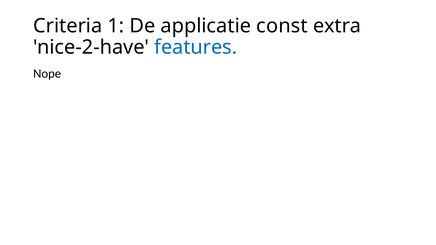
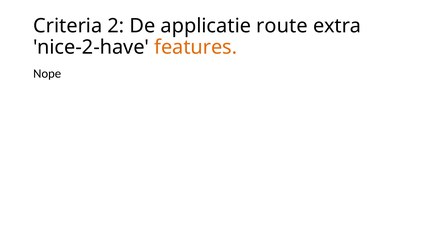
1: 1 -> 2
const: const -> route
features colour: blue -> orange
